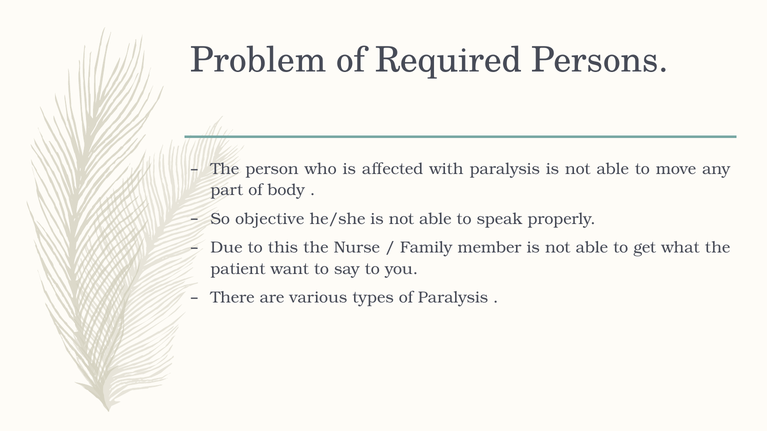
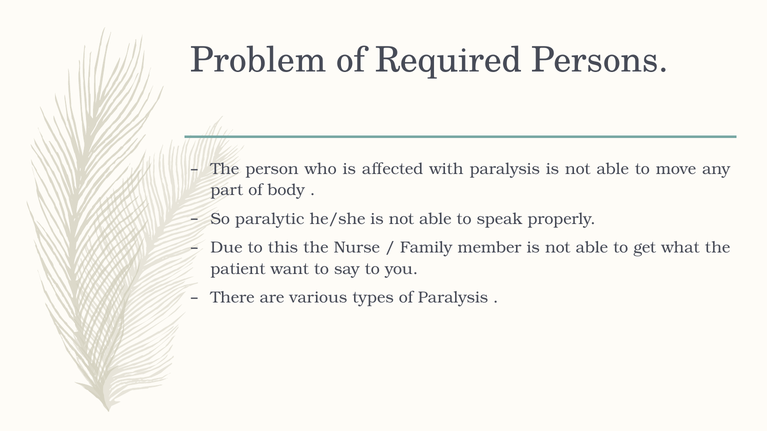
objective: objective -> paralytic
